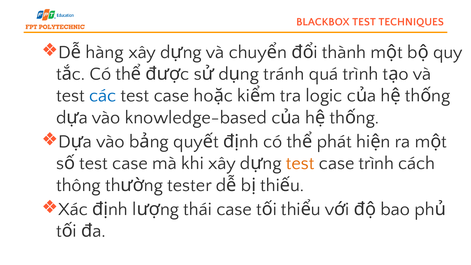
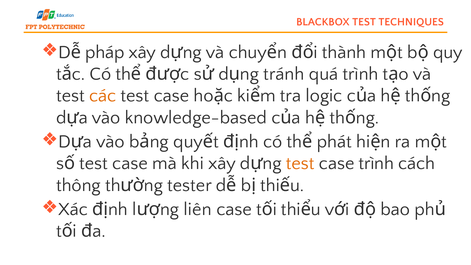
hàng: hàng -> pháp
các colour: blue -> orange
thái: thái -> liên
